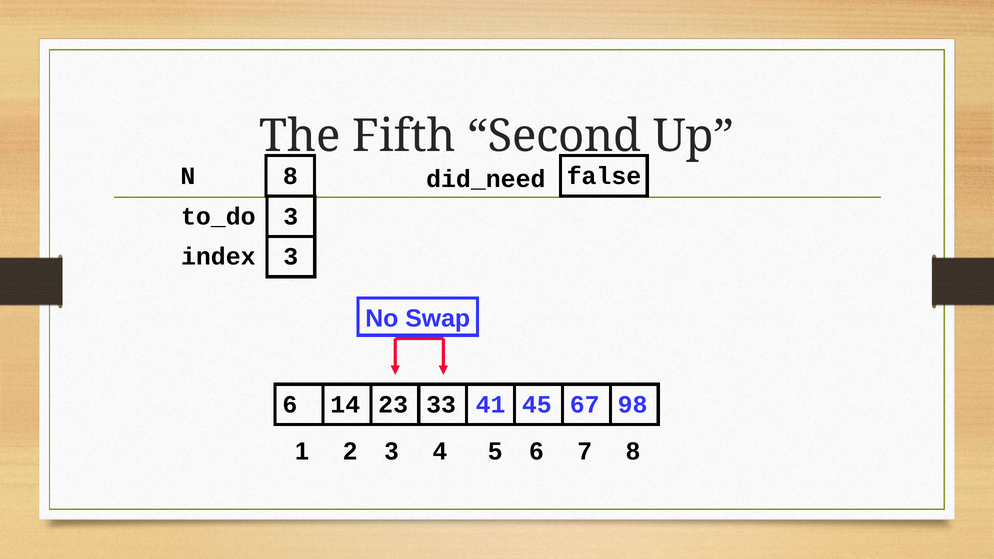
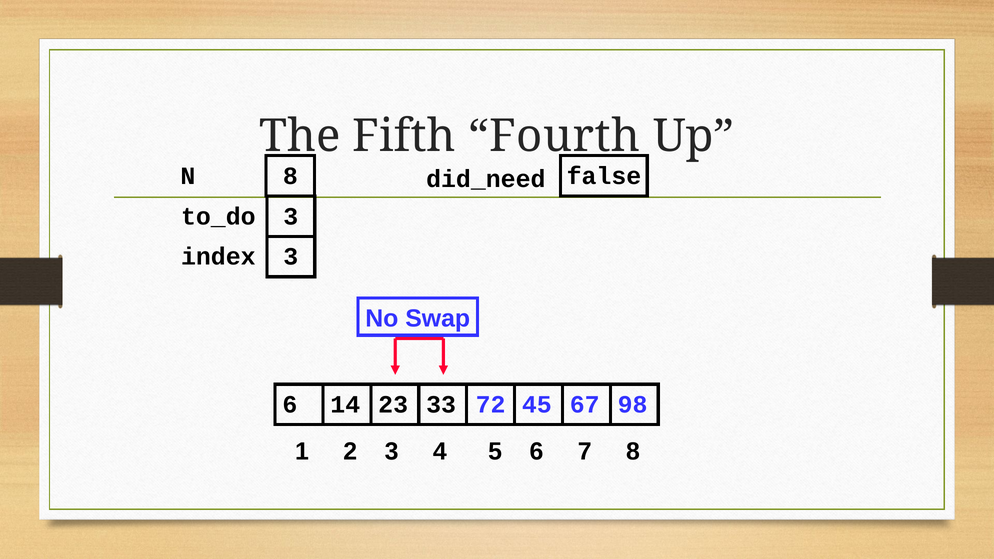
Second: Second -> Fourth
41: 41 -> 72
